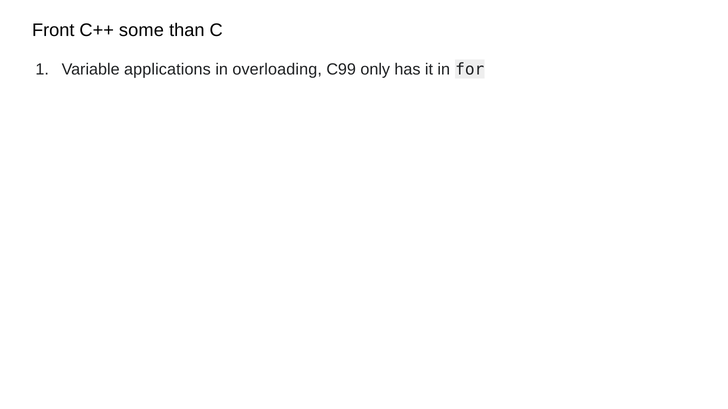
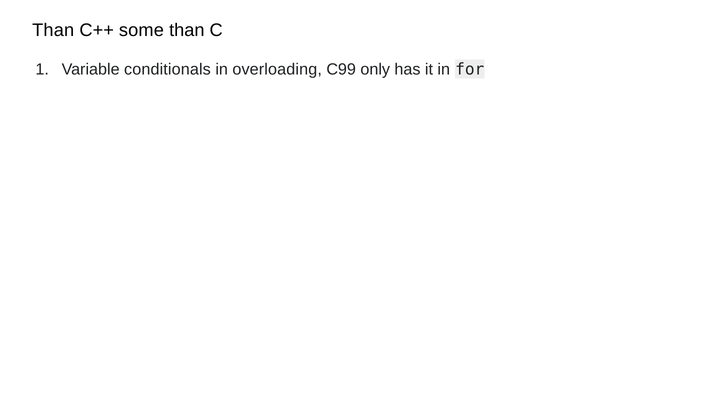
Front at (53, 30): Front -> Than
applications: applications -> conditionals
